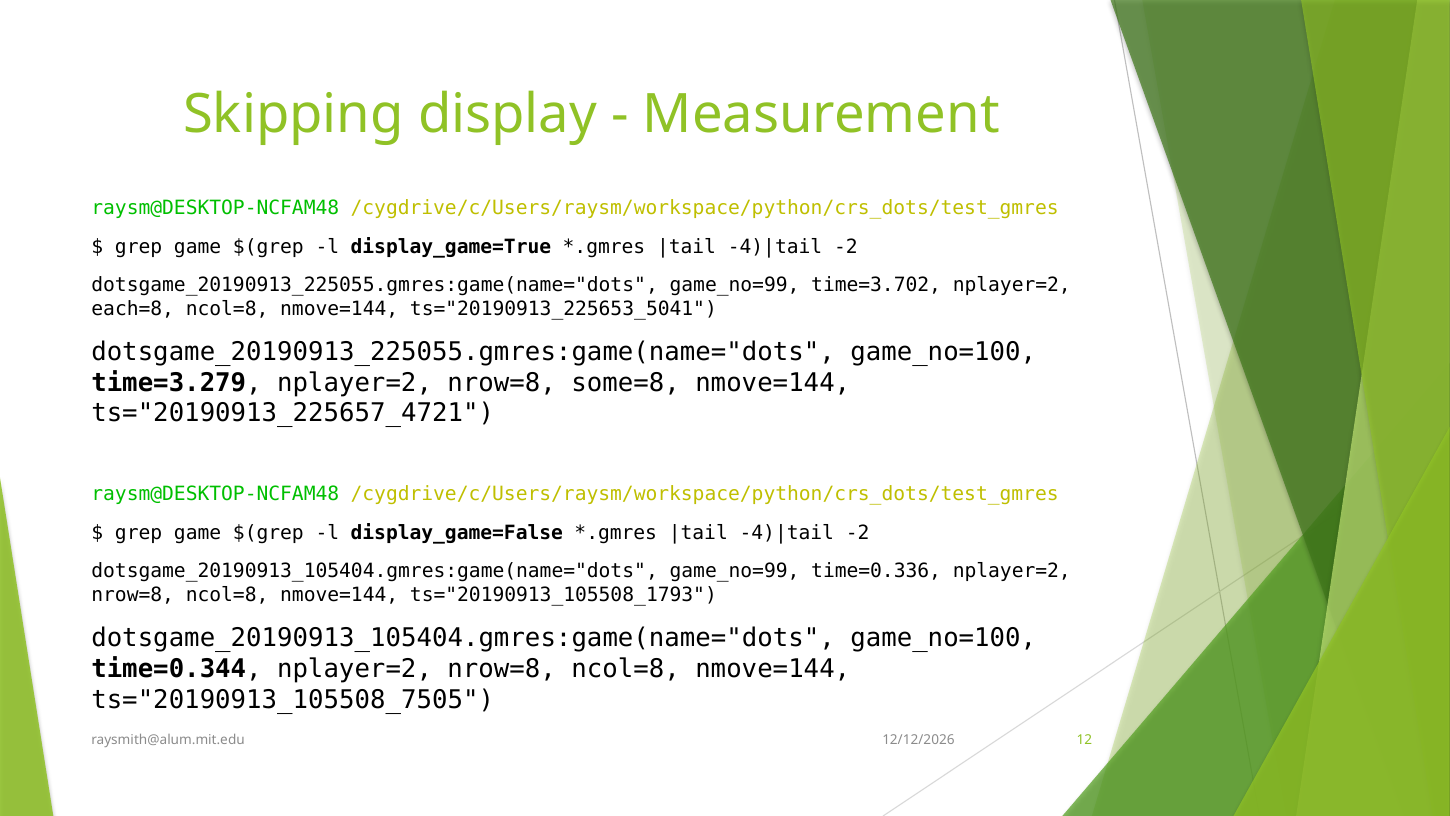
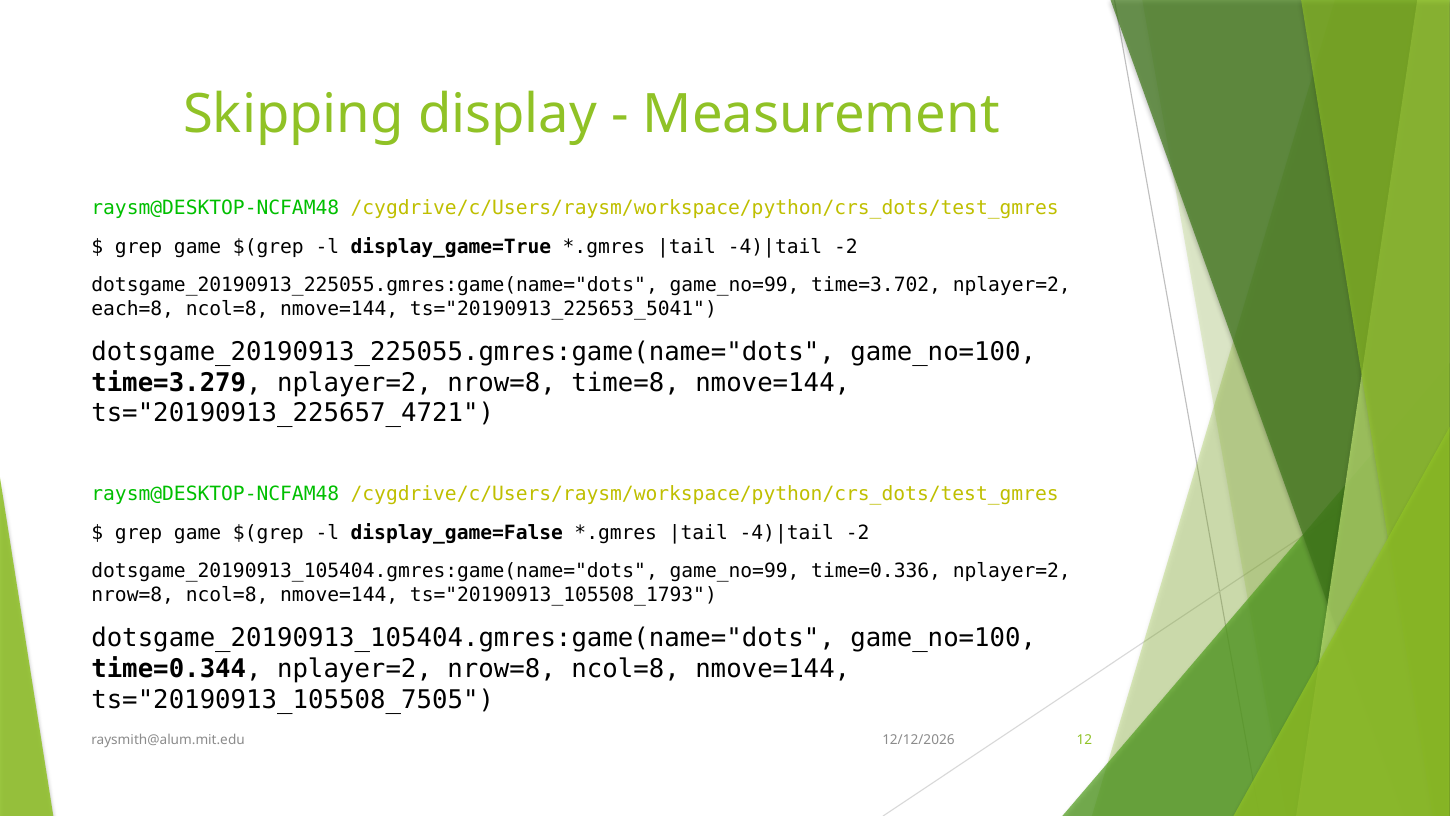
some=8: some=8 -> time=8
